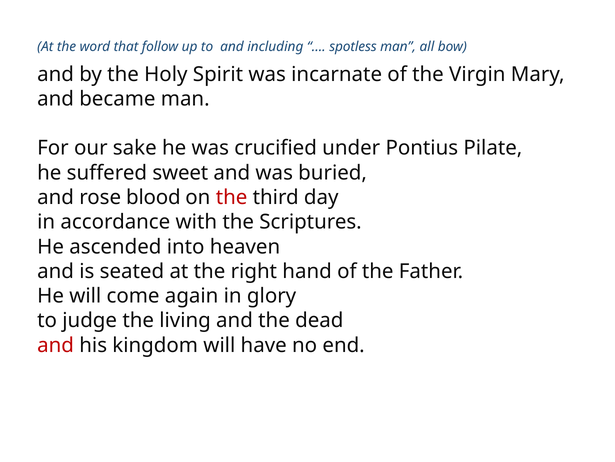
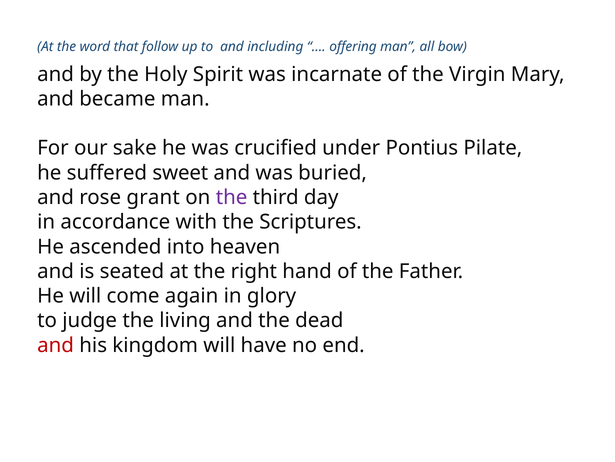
spotless: spotless -> offering
blood: blood -> grant
the at (232, 197) colour: red -> purple
